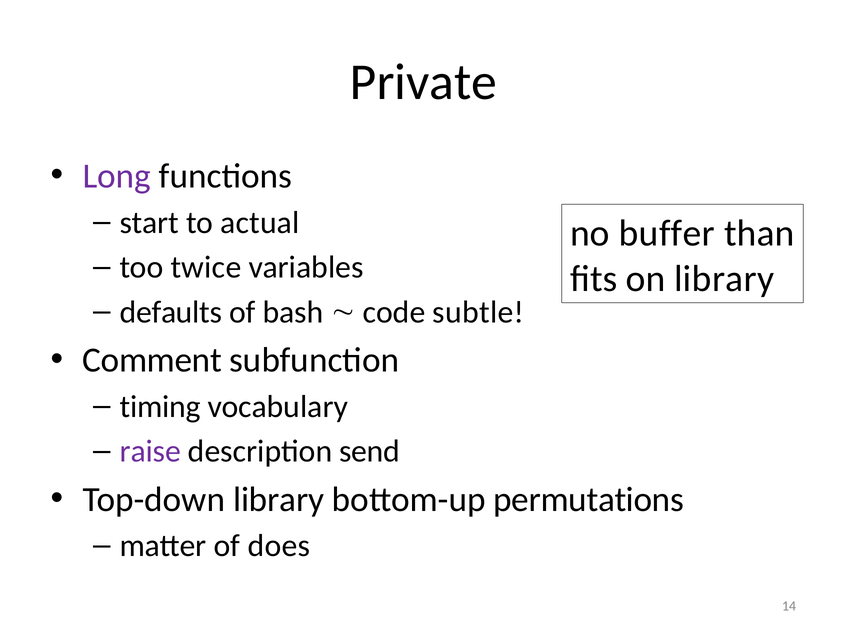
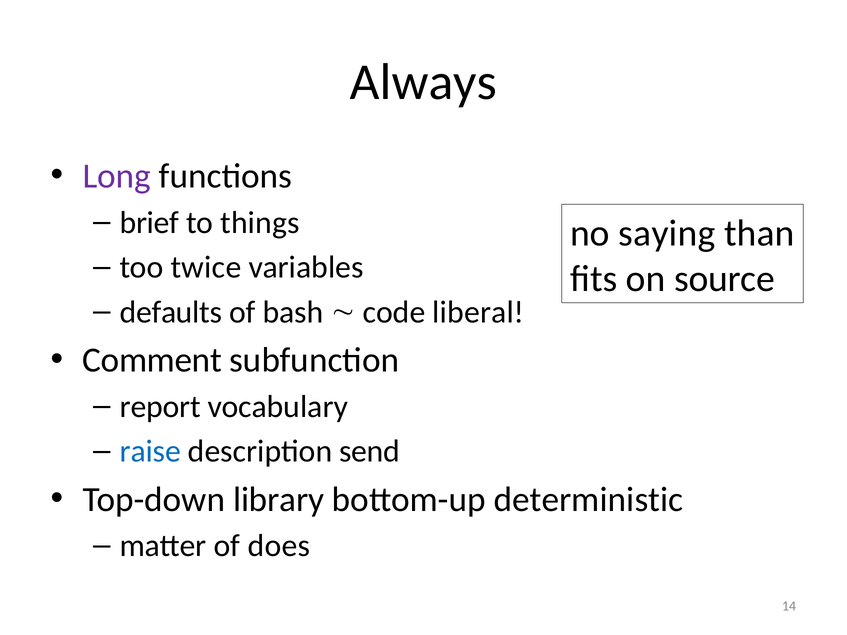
Private: Private -> Always
start: start -> brief
actual: actual -> things
buffer: buffer -> saying
on library: library -> source
subtle: subtle -> liberal
timing: timing -> report
raise colour: purple -> blue
permutations: permutations -> deterministic
